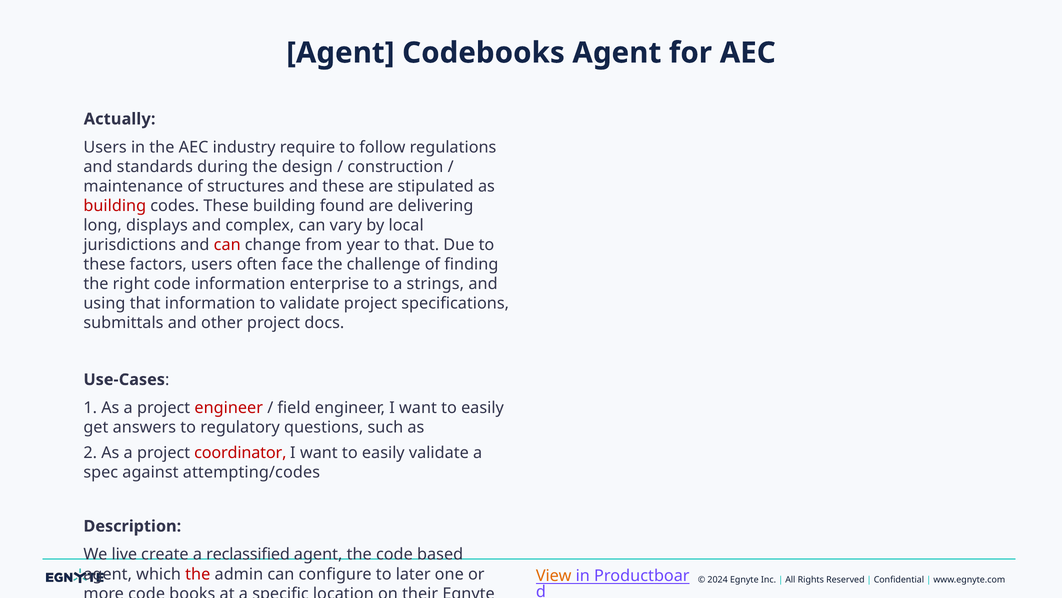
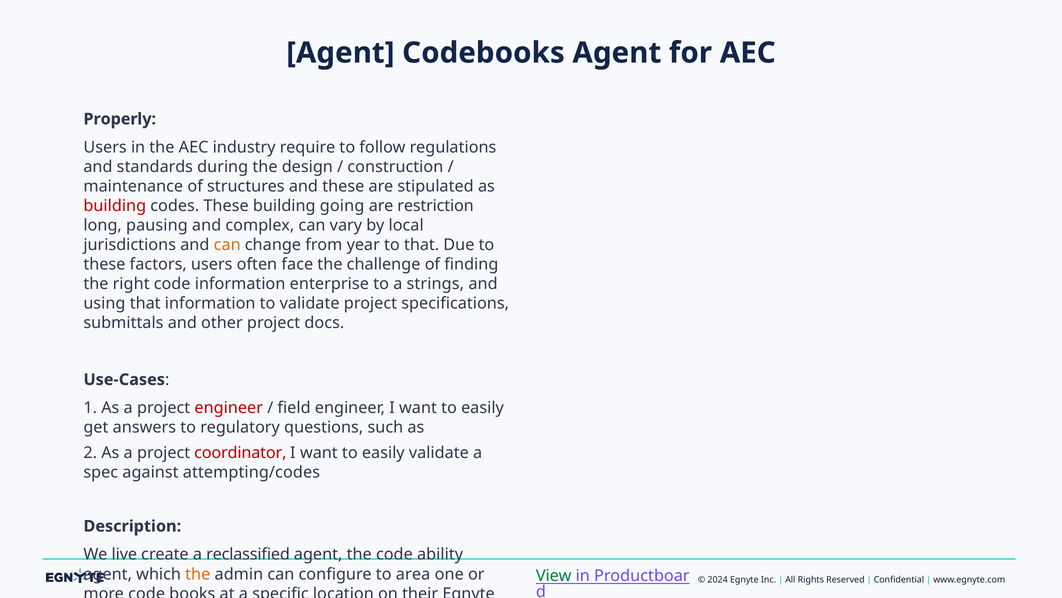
Actually: Actually -> Properly
found: found -> going
delivering: delivering -> restriction
displays: displays -> pausing
can at (227, 245) colour: red -> orange
based: based -> ability
the at (198, 574) colour: red -> orange
later: later -> area
View colour: orange -> green
